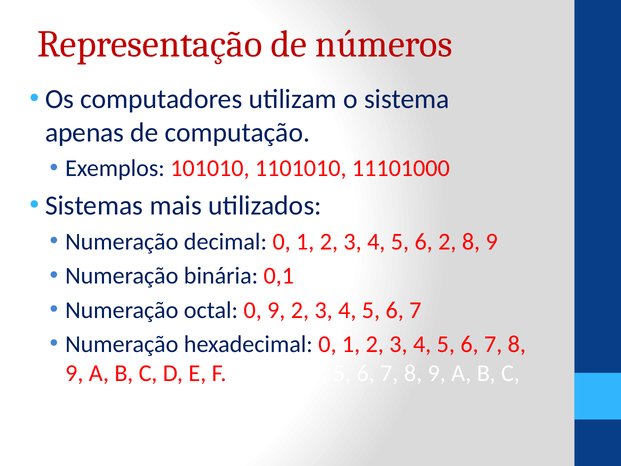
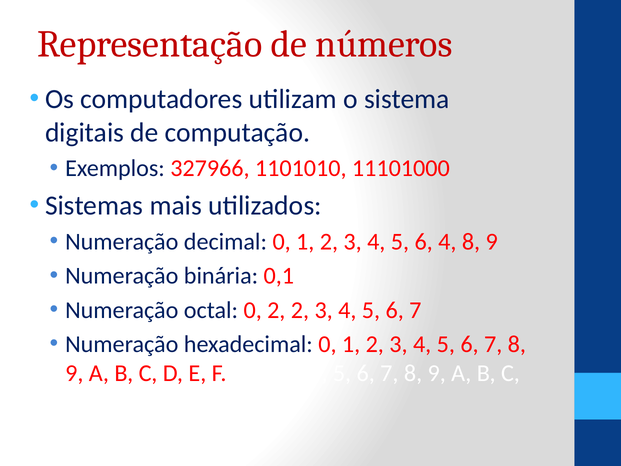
apenas: apenas -> digitais
101010: 101010 -> 327966
6 2: 2 -> 4
0 9: 9 -> 2
